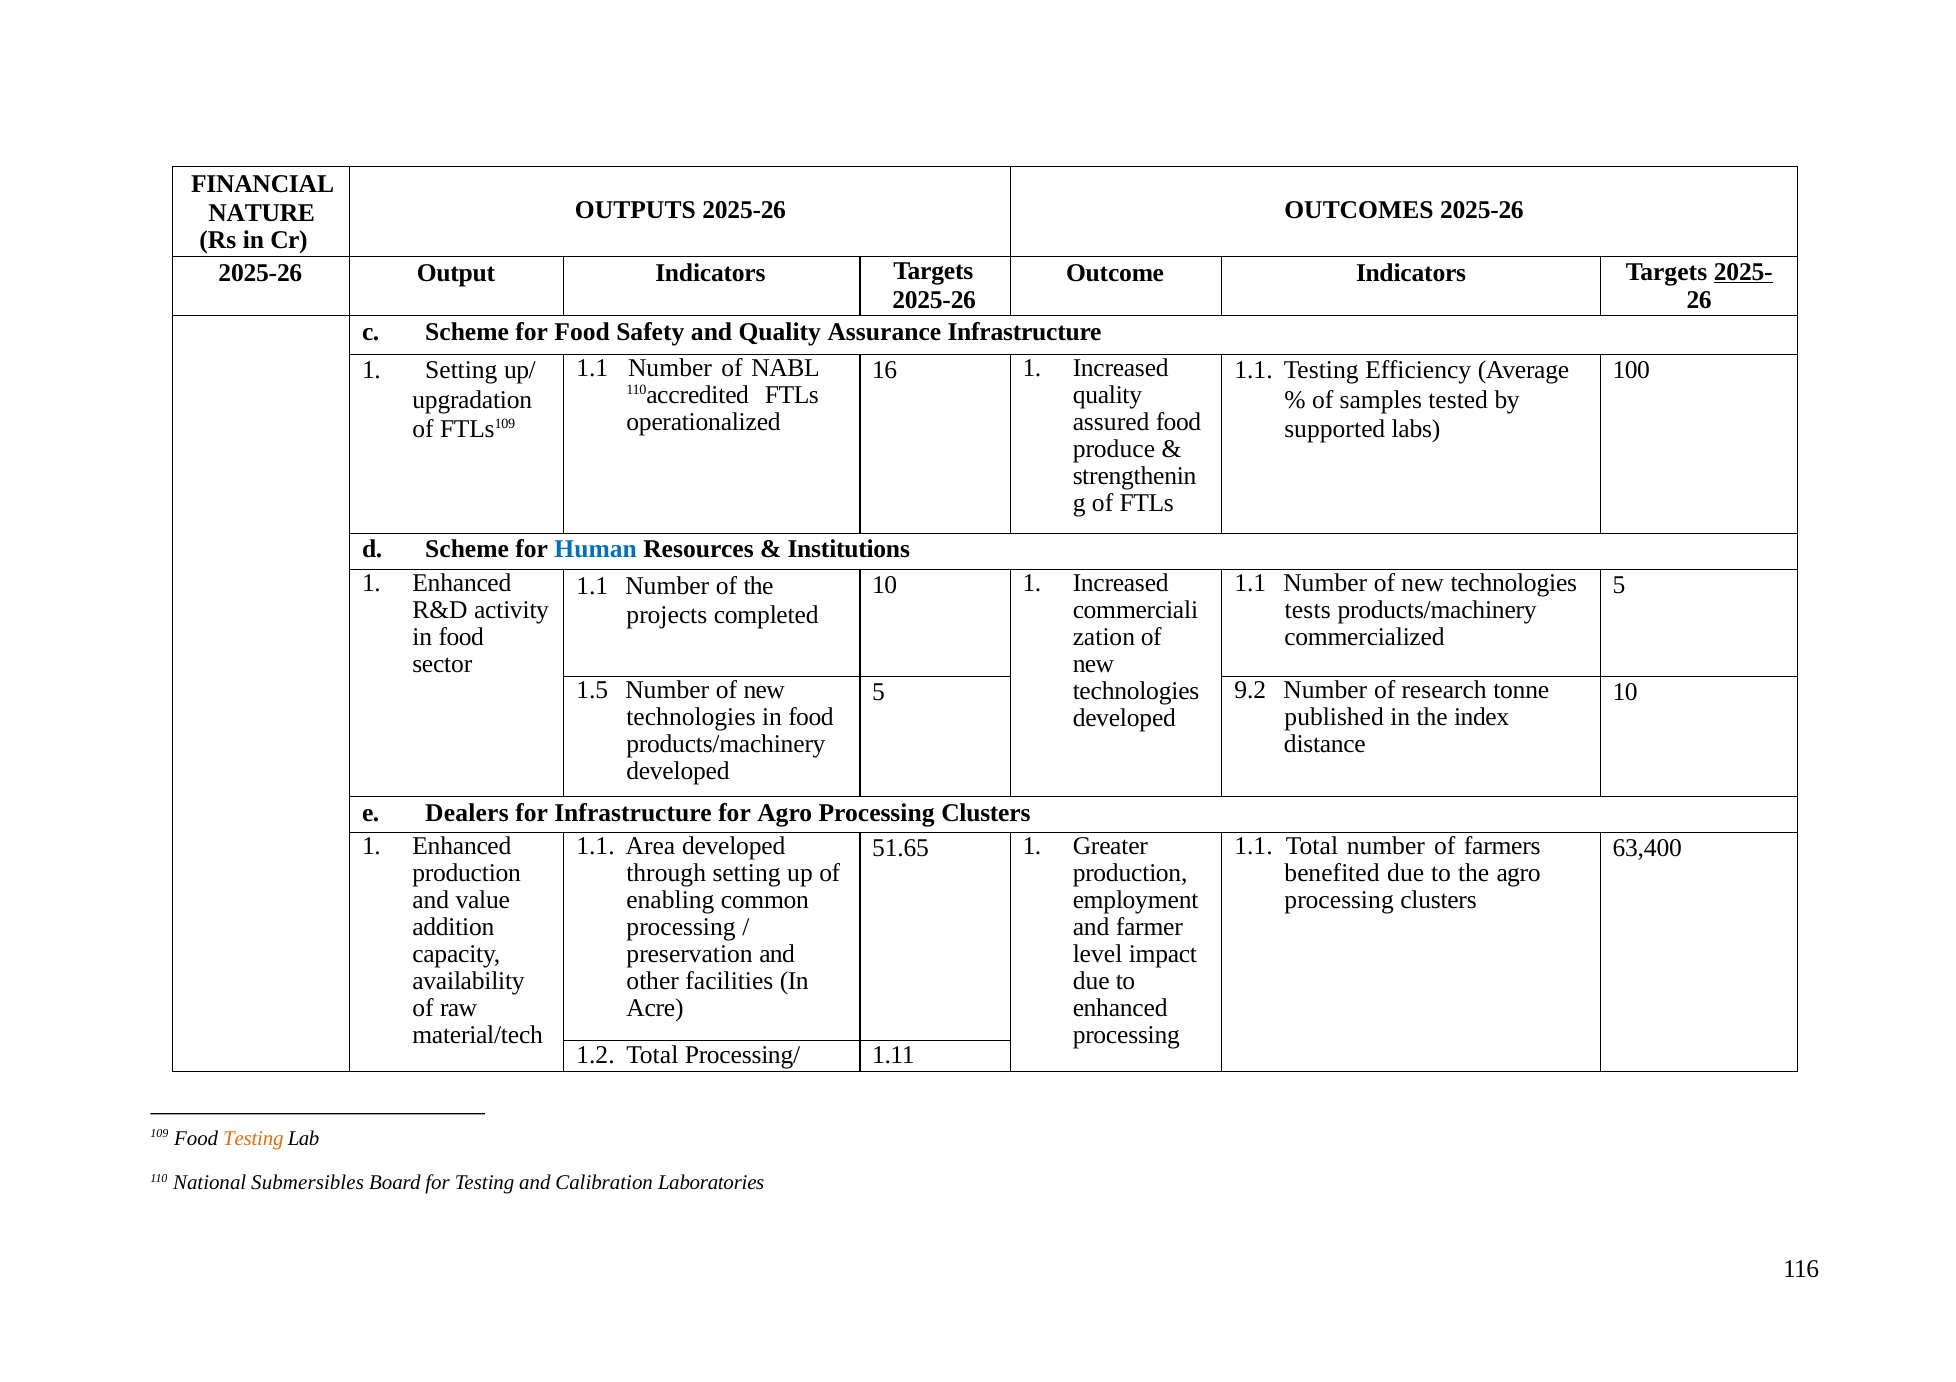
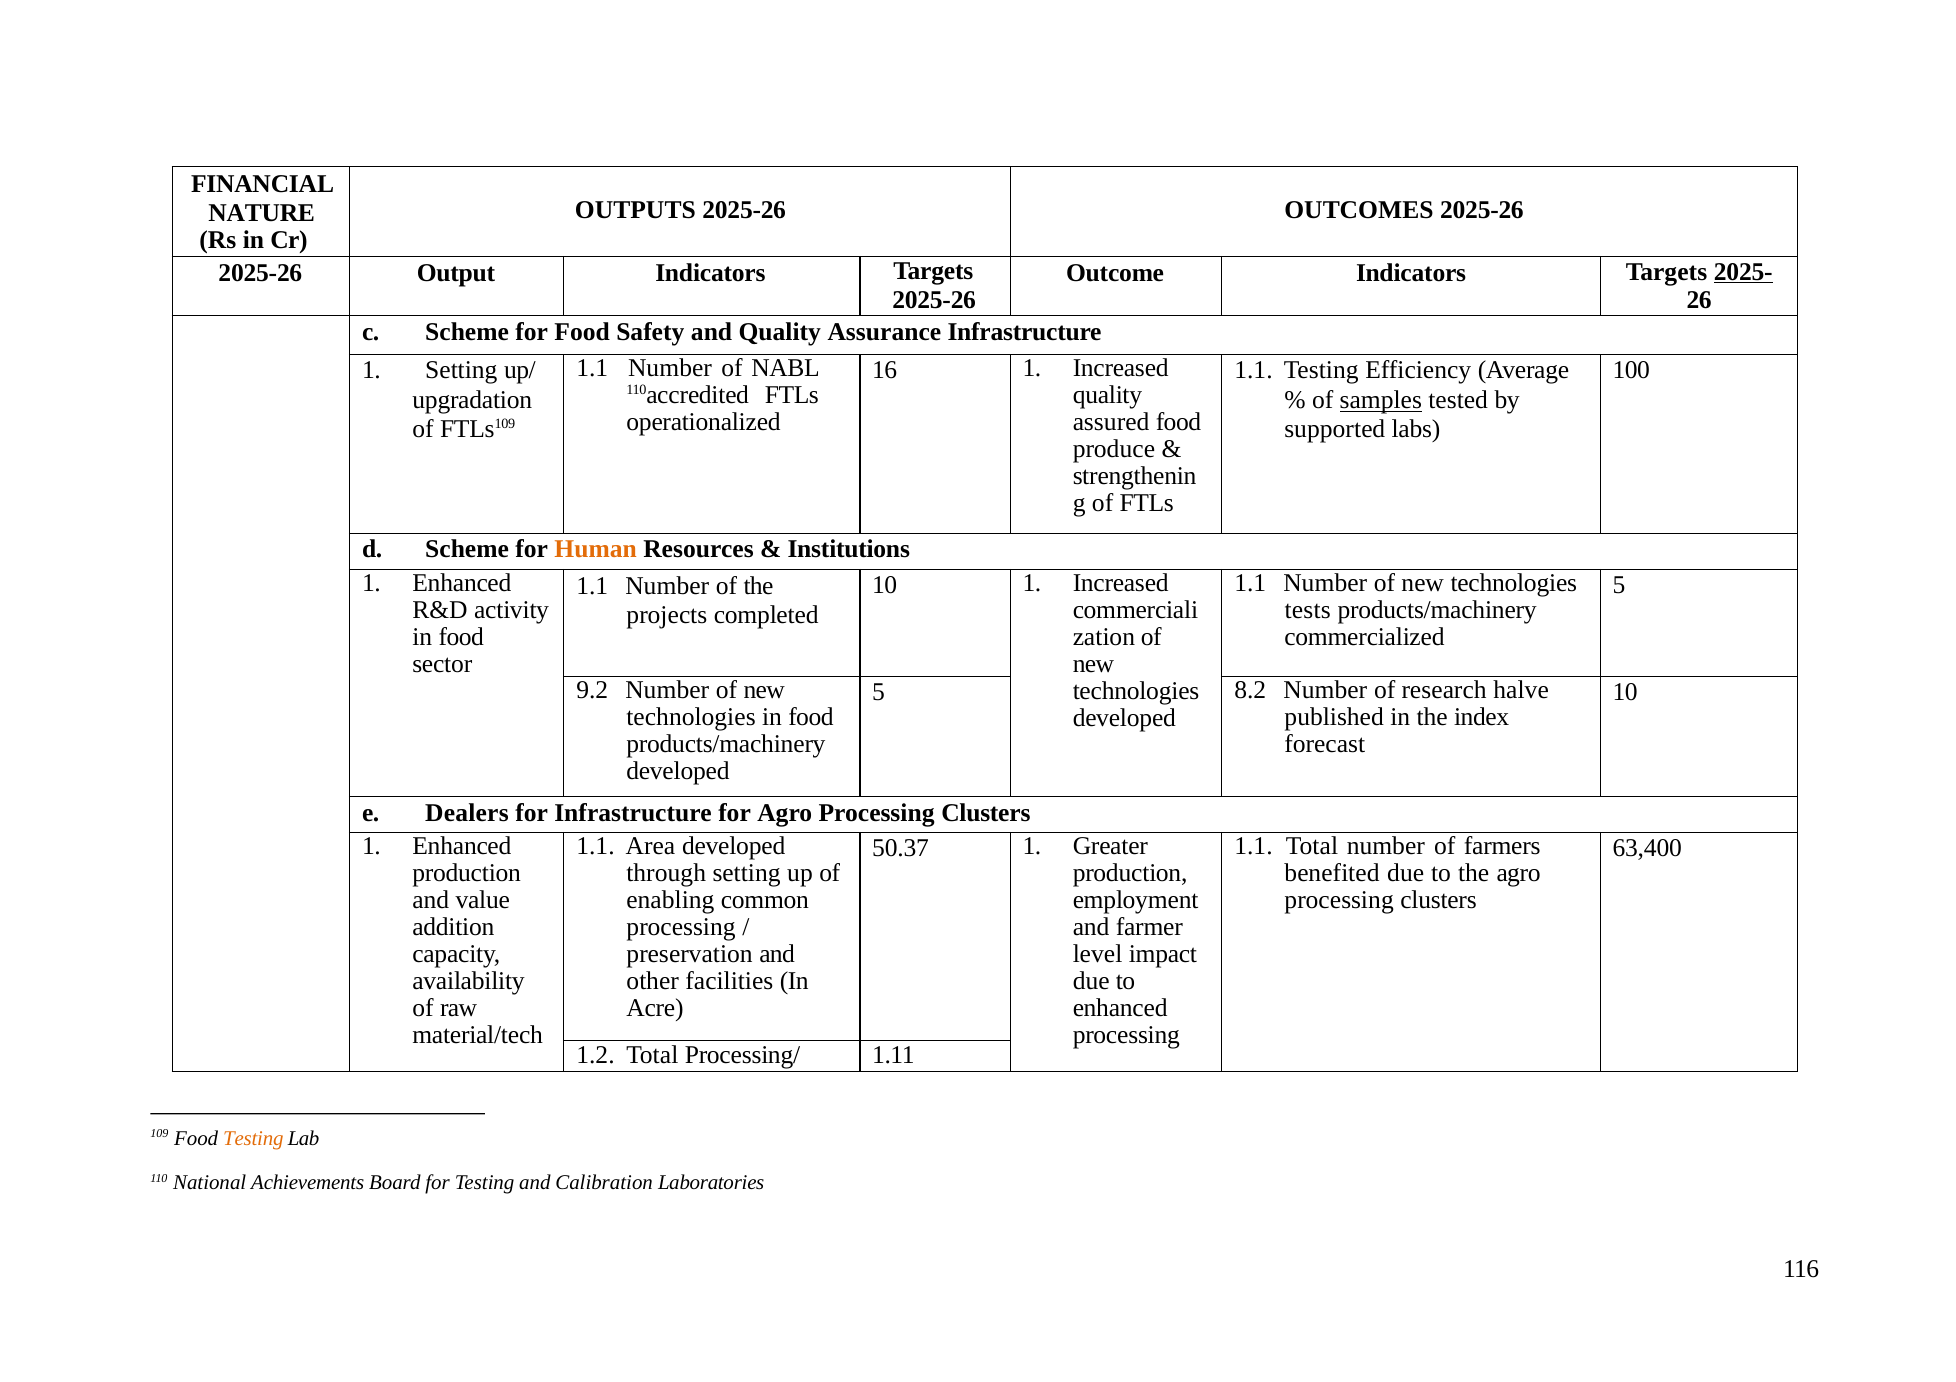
samples underline: none -> present
Human colour: blue -> orange
1.5: 1.5 -> 9.2
9.2: 9.2 -> 8.2
tonne: tonne -> halve
distance: distance -> forecast
51.65: 51.65 -> 50.37
Submersibles: Submersibles -> Achievements
